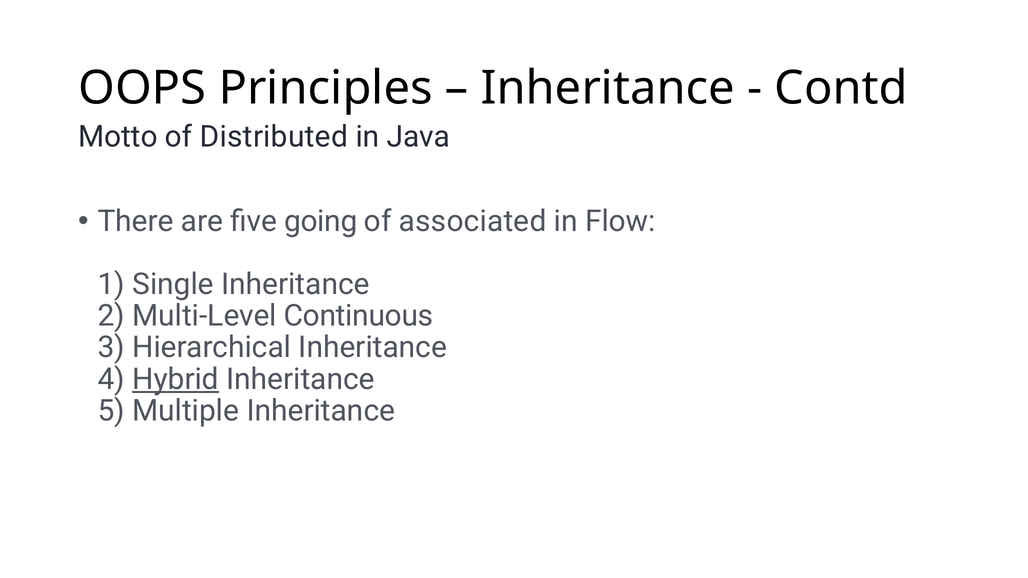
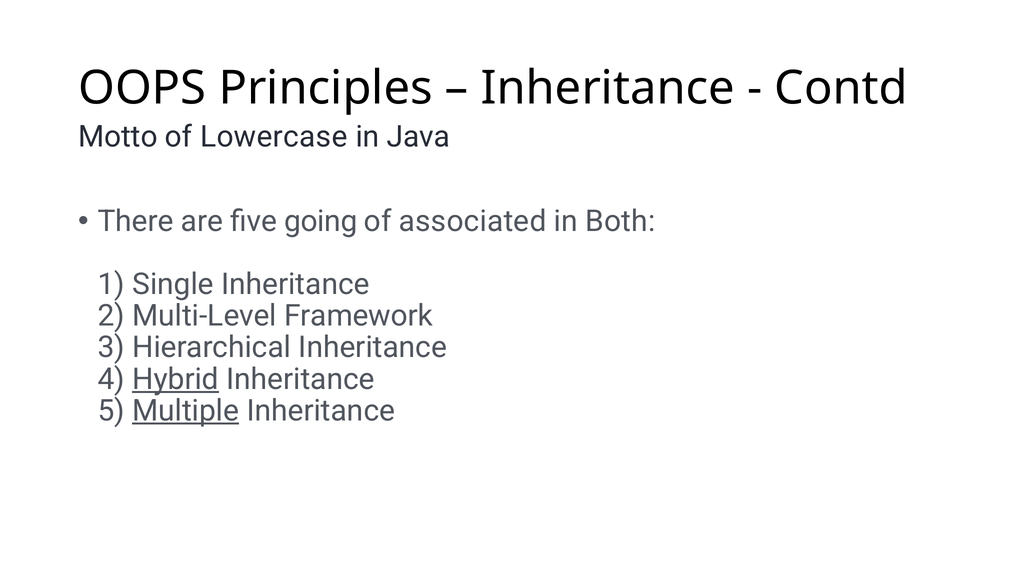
Distributed: Distributed -> Lowercase
Flow: Flow -> Both
Continuous: Continuous -> Framework
Multiple underline: none -> present
